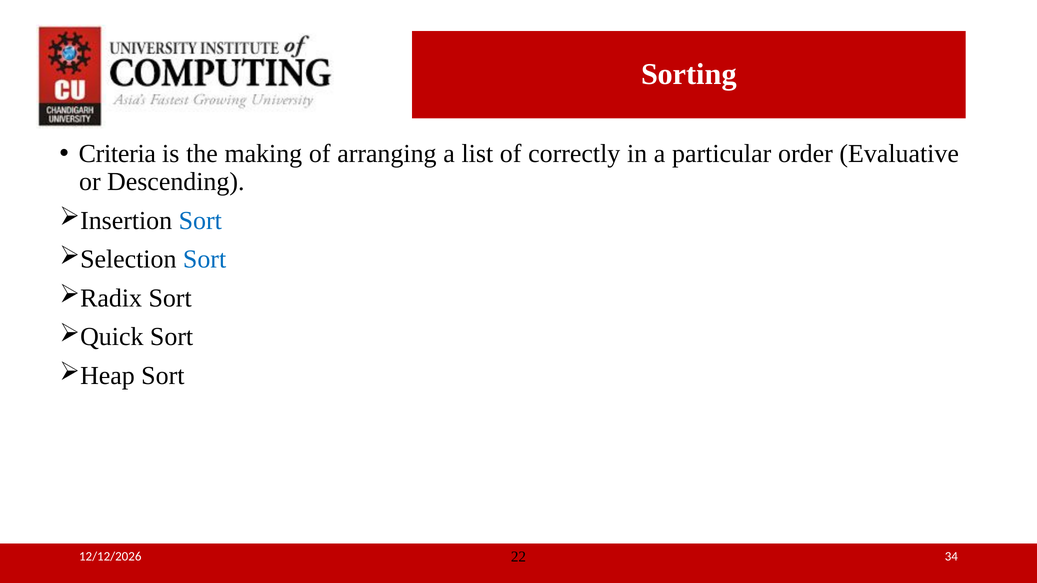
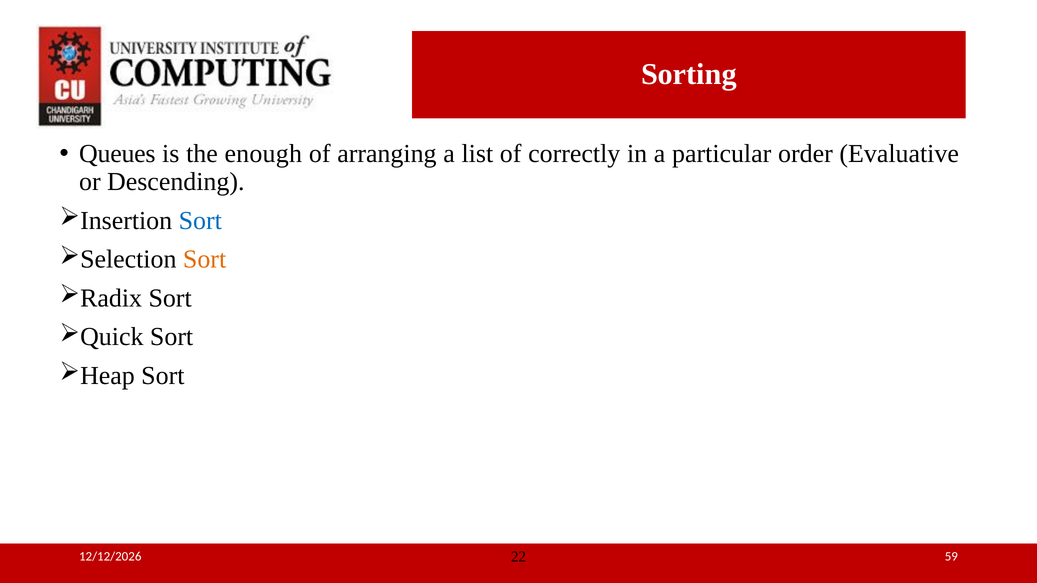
Criteria: Criteria -> Queues
making: making -> enough
Sort at (205, 259) colour: blue -> orange
34: 34 -> 59
